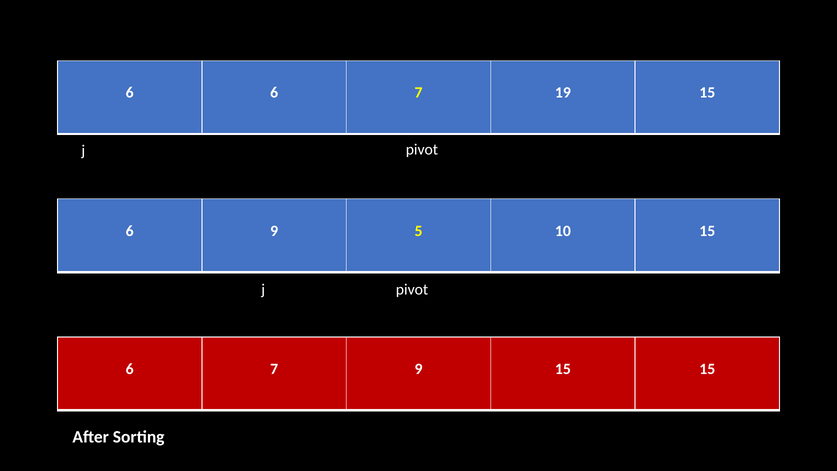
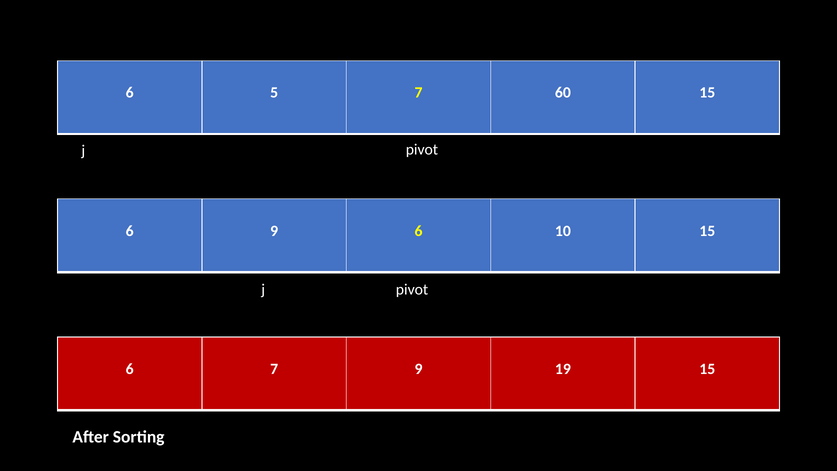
6 6: 6 -> 5
19: 19 -> 60
9 5: 5 -> 6
9 15: 15 -> 19
